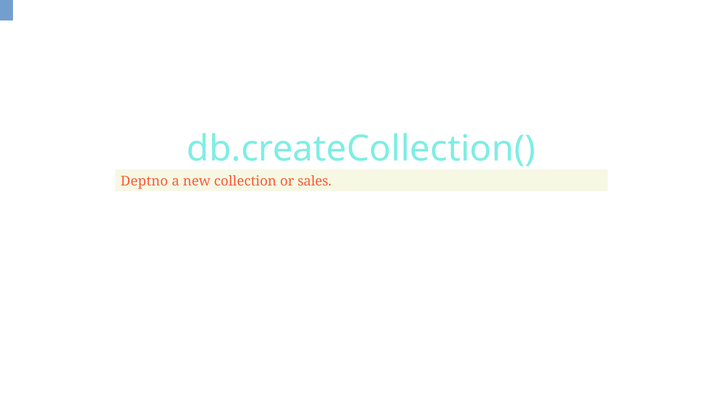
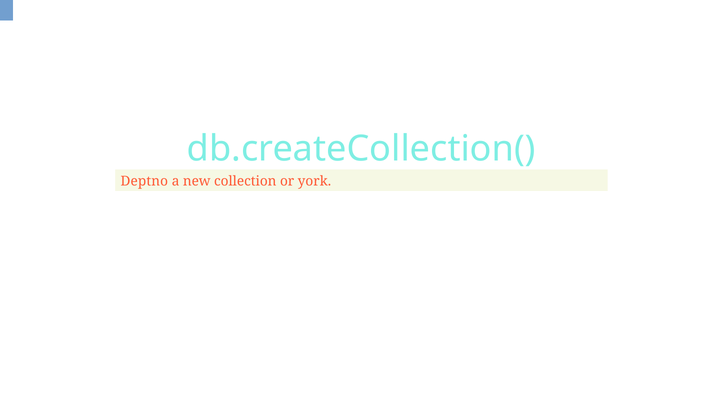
sales: sales -> york
